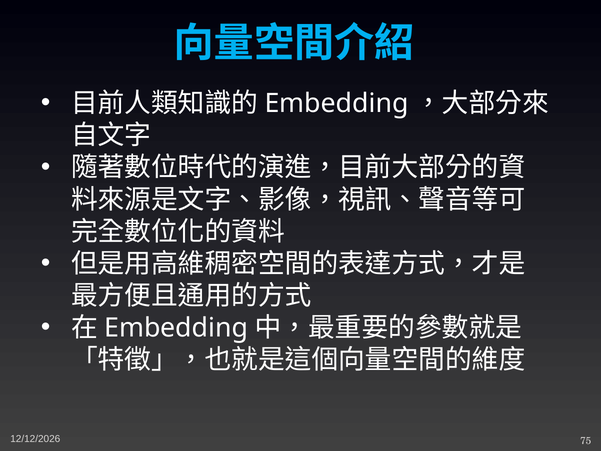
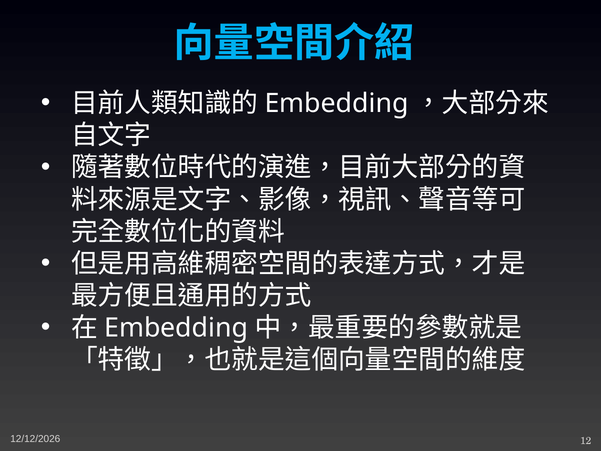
75: 75 -> 12
